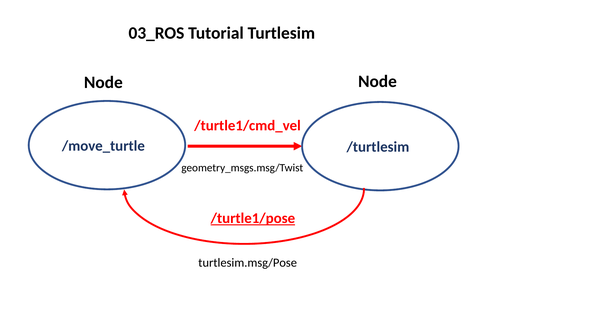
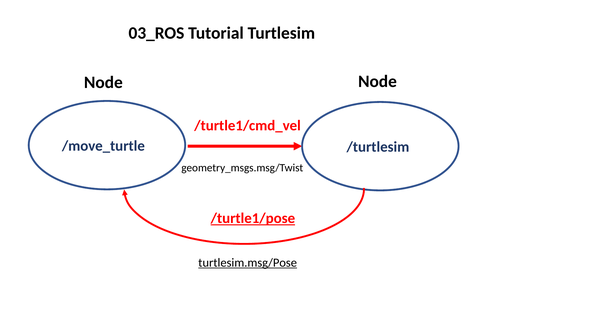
turtlesim.msg/Pose underline: none -> present
